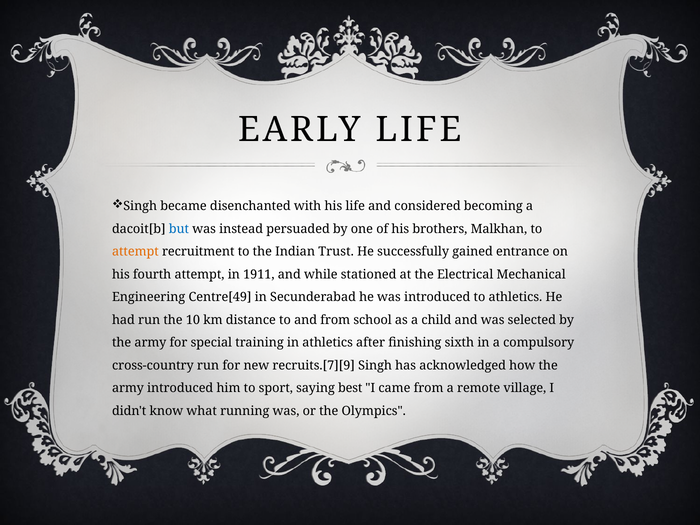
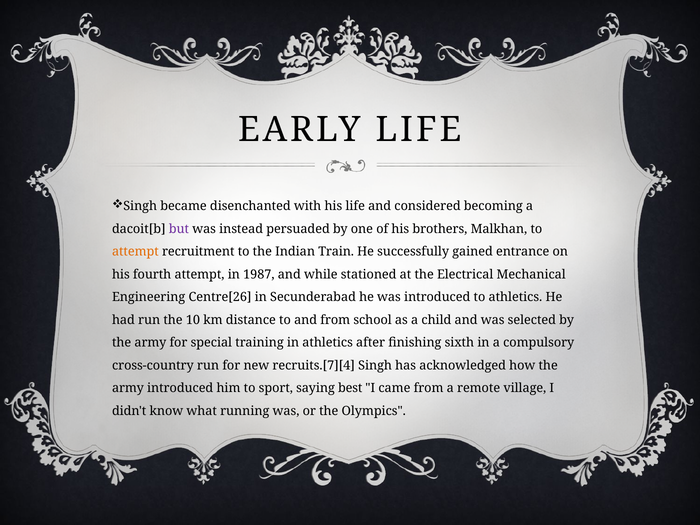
but colour: blue -> purple
Trust: Trust -> Train
1911: 1911 -> 1987
Centre[49: Centre[49 -> Centre[26
recruits.[7][9: recruits.[7][9 -> recruits.[7][4
